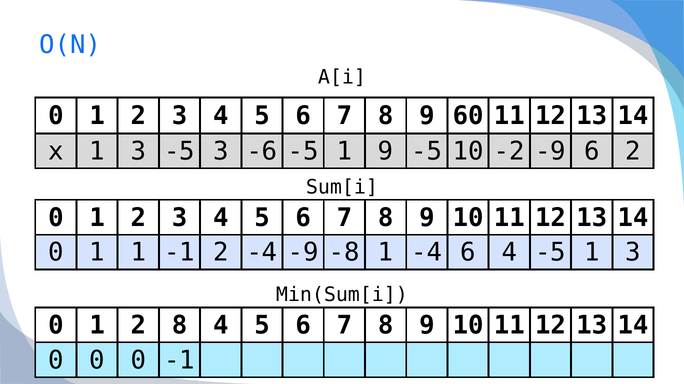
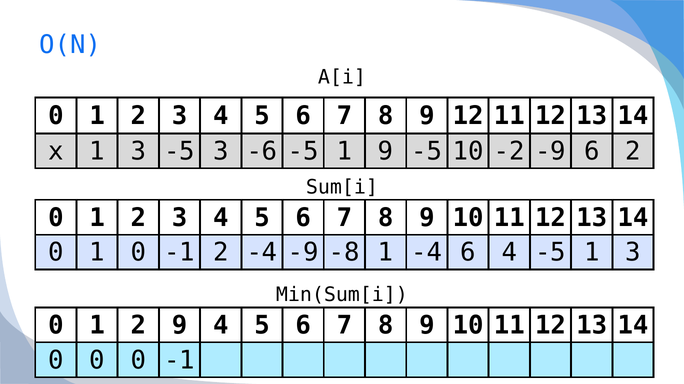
9 60: 60 -> 12
1 1: 1 -> 0
2 8: 8 -> 9
